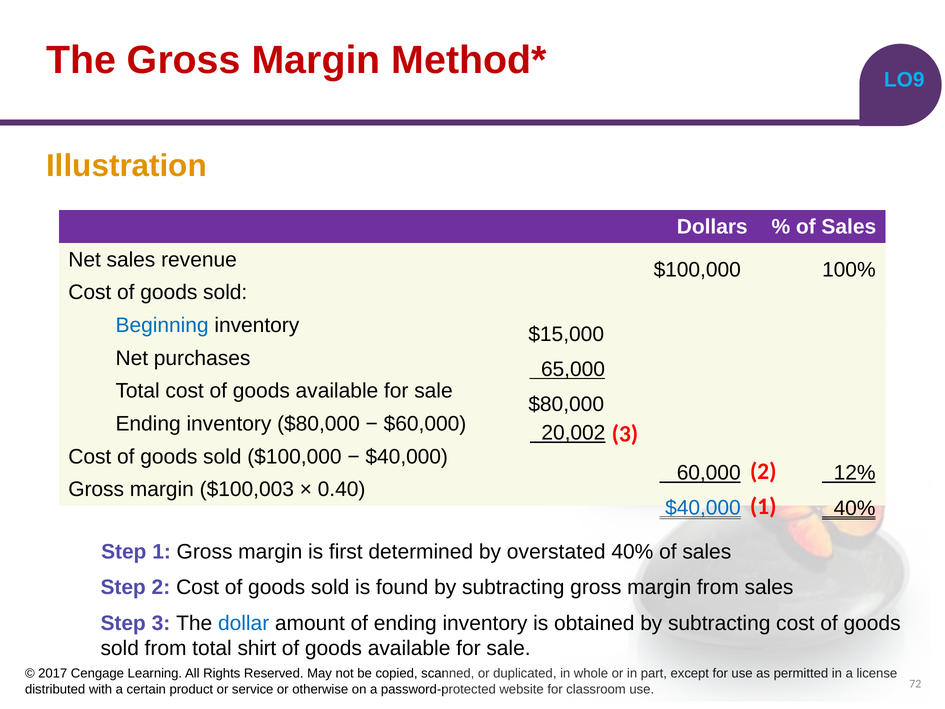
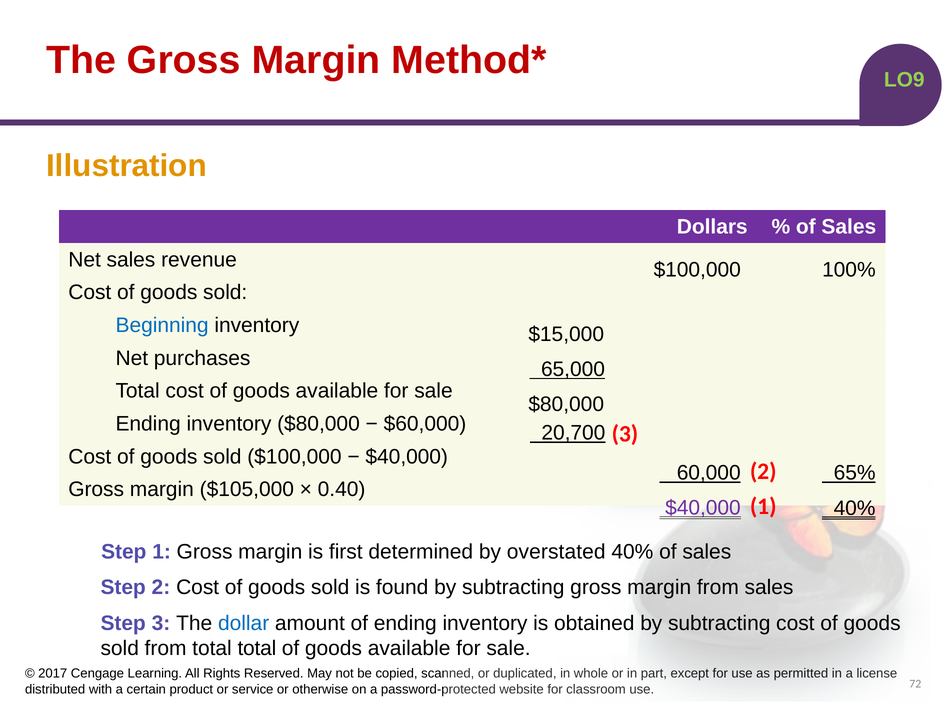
LO9 colour: light blue -> light green
20,002: 20,002 -> 20,700
12%: 12% -> 65%
$100,003: $100,003 -> $105,000
$40,000 at (703, 508) colour: blue -> purple
total shirt: shirt -> total
